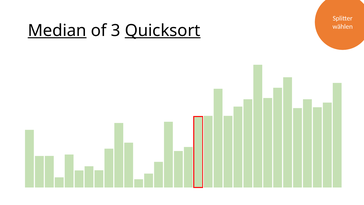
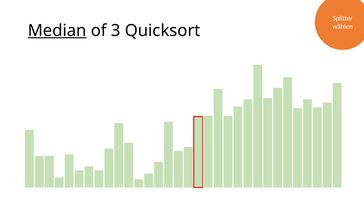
Quicksort underline: present -> none
